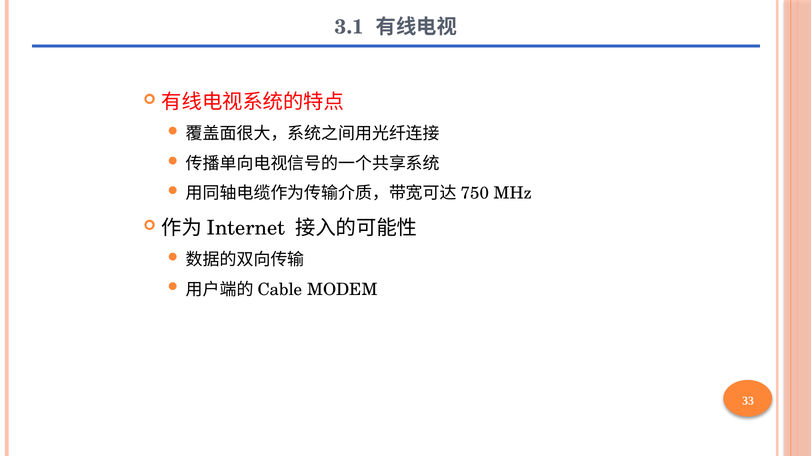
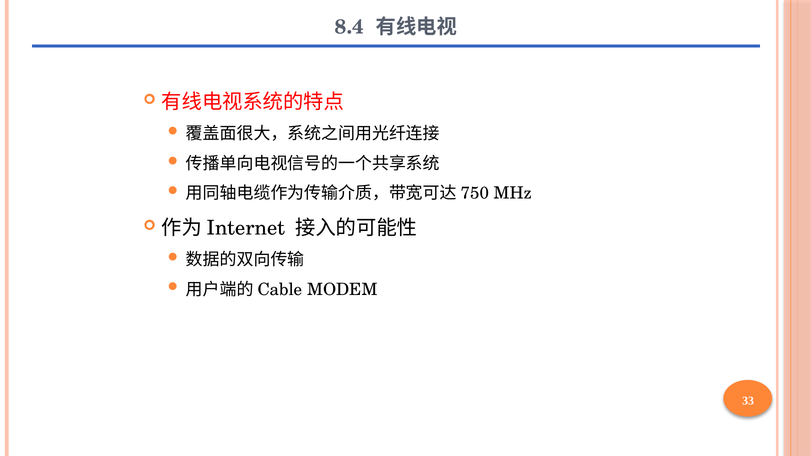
3.1: 3.1 -> 8.4
